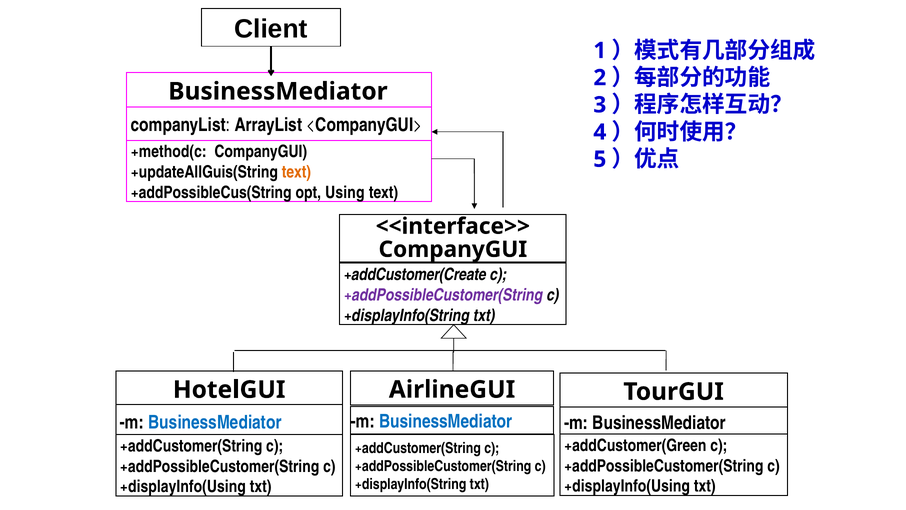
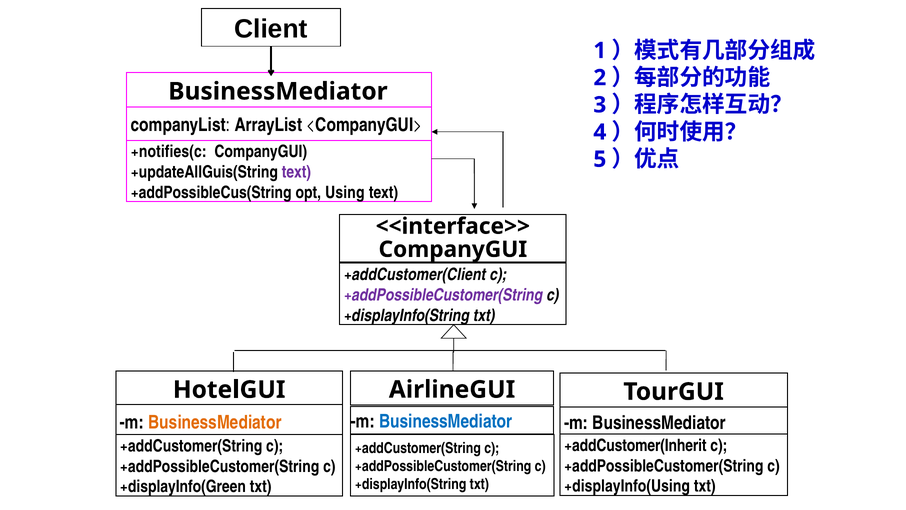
+method(c: +method(c -> +notifies(c
text at (296, 172) colour: orange -> purple
+addCustomer(Create: +addCustomer(Create -> +addCustomer(Client
BusinessMediator at (215, 422) colour: blue -> orange
+addCustomer(Green: +addCustomer(Green -> +addCustomer(Inherit
+displayInfo(Using at (183, 486): +displayInfo(Using -> +displayInfo(Green
